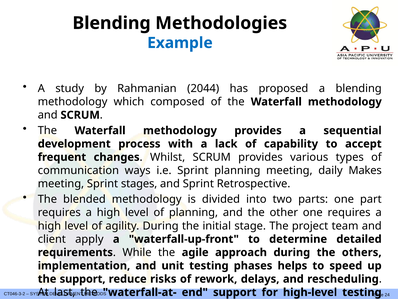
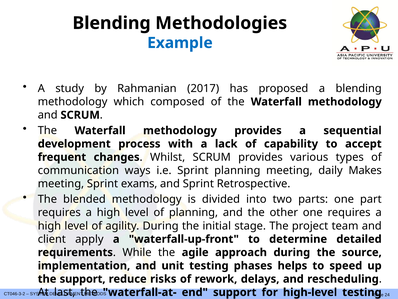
2044: 2044 -> 2017
stages: stages -> exams
others: others -> source
